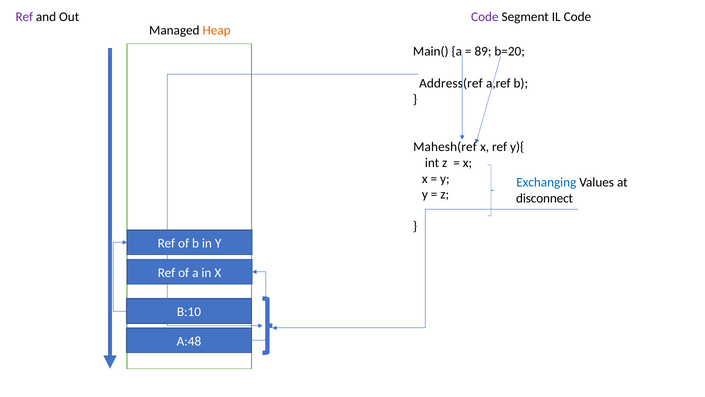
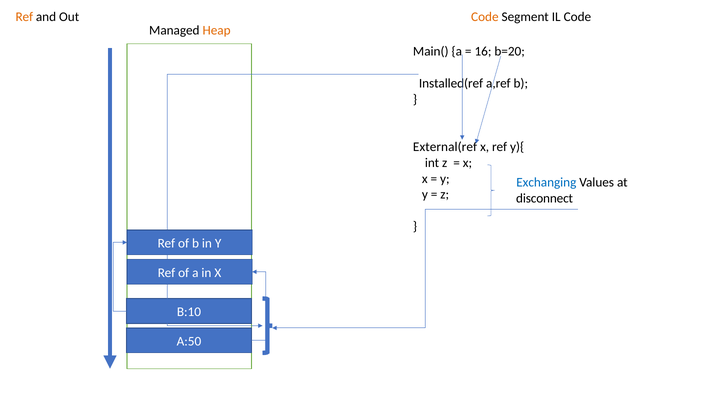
Ref at (24, 17) colour: purple -> orange
Code at (485, 17) colour: purple -> orange
89: 89 -> 16
Address(ref: Address(ref -> Installed(ref
Mahesh(ref: Mahesh(ref -> External(ref
A:48: A:48 -> A:50
